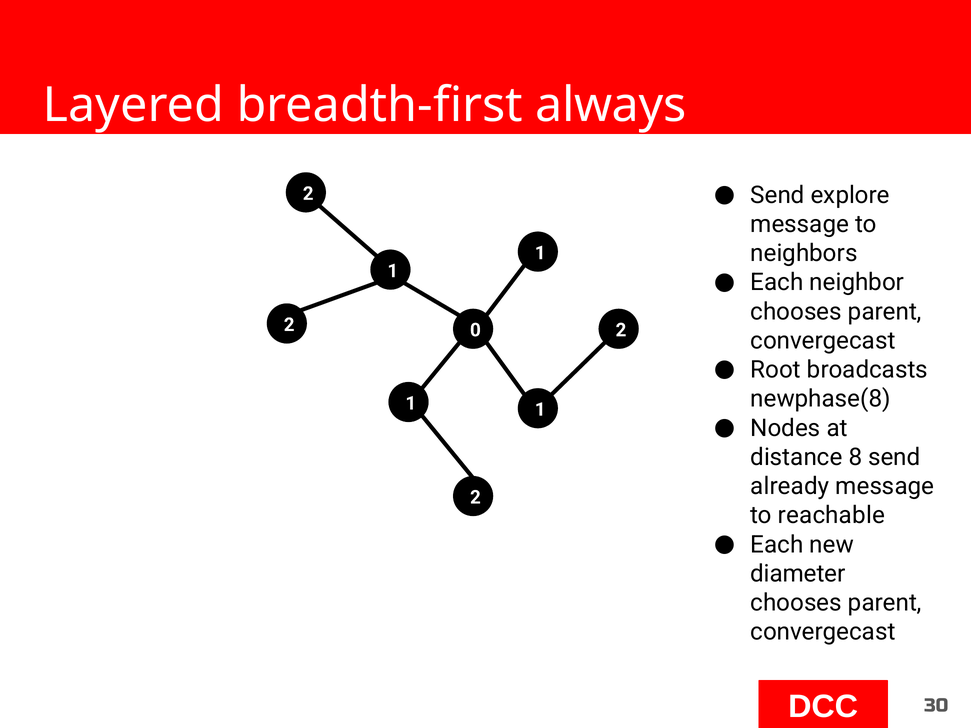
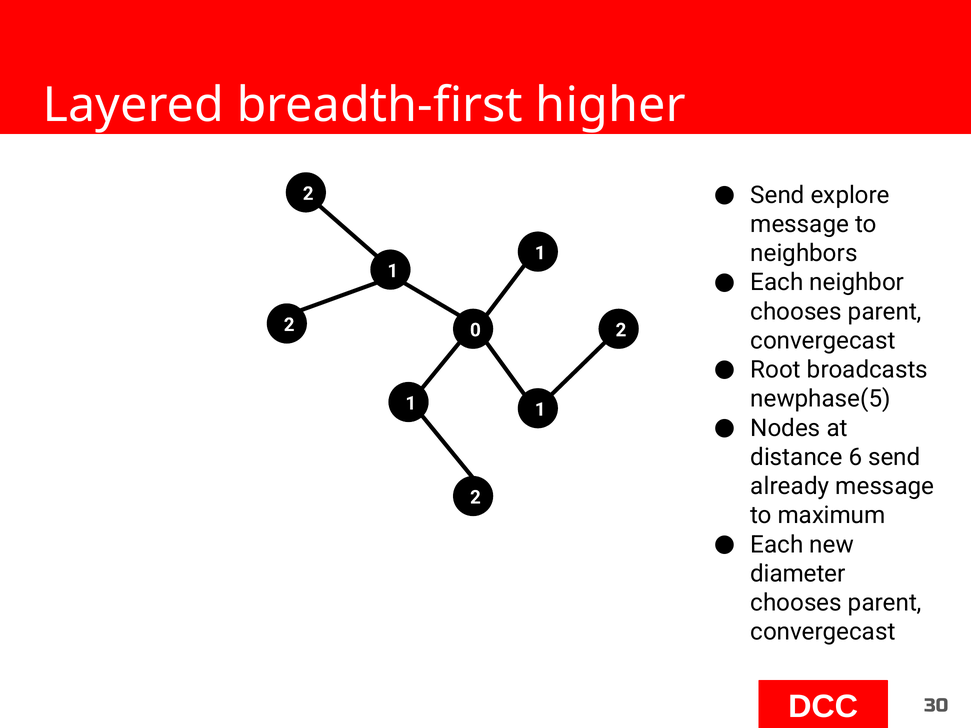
always: always -> higher
newphase(8: newphase(8 -> newphase(5
8: 8 -> 6
reachable: reachable -> maximum
